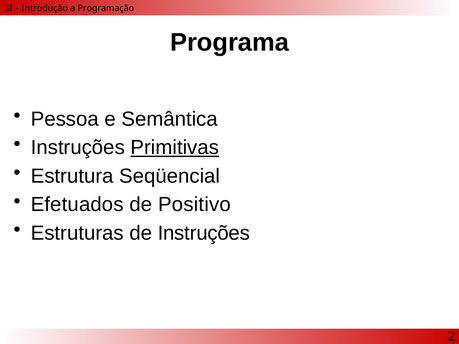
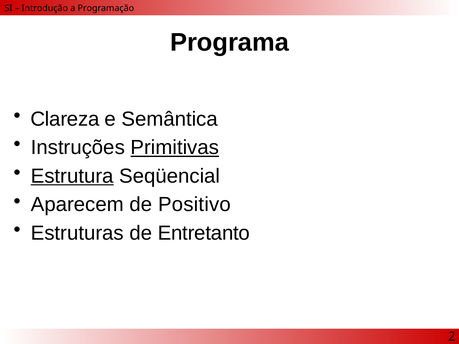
Pessoa: Pessoa -> Clareza
Estrutura underline: none -> present
Efetuados: Efetuados -> Aparecem
de Instruções: Instruções -> Entretanto
